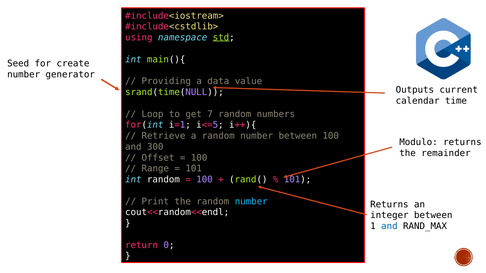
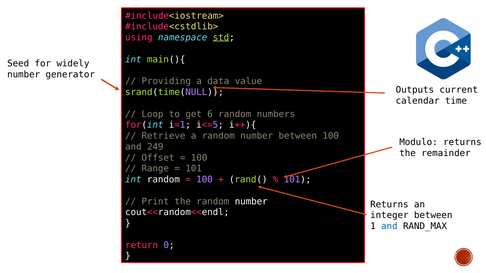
create: create -> widely
7: 7 -> 6
300: 300 -> 249
number at (251, 202) colour: light blue -> white
